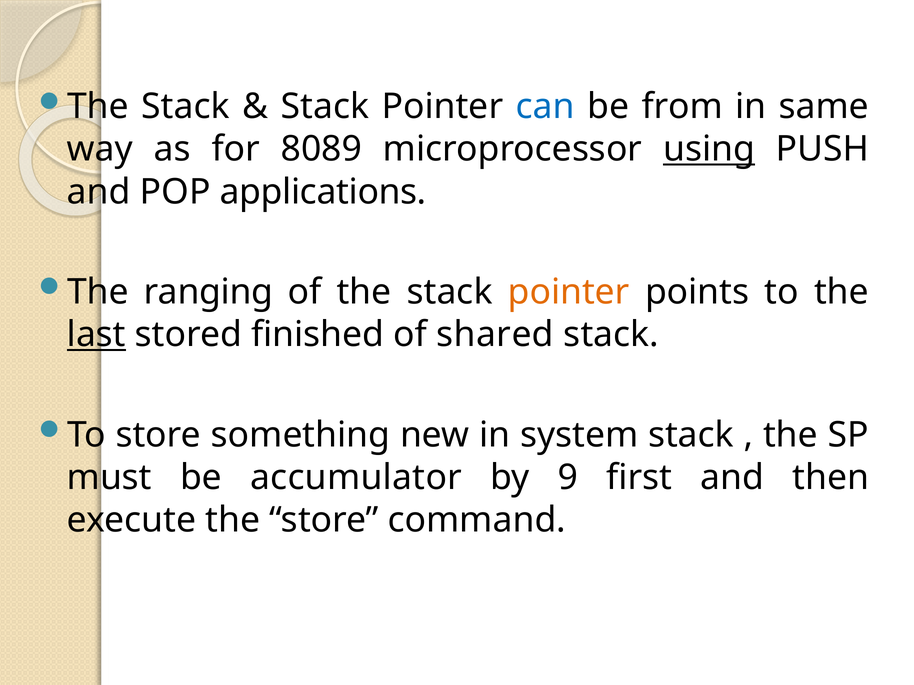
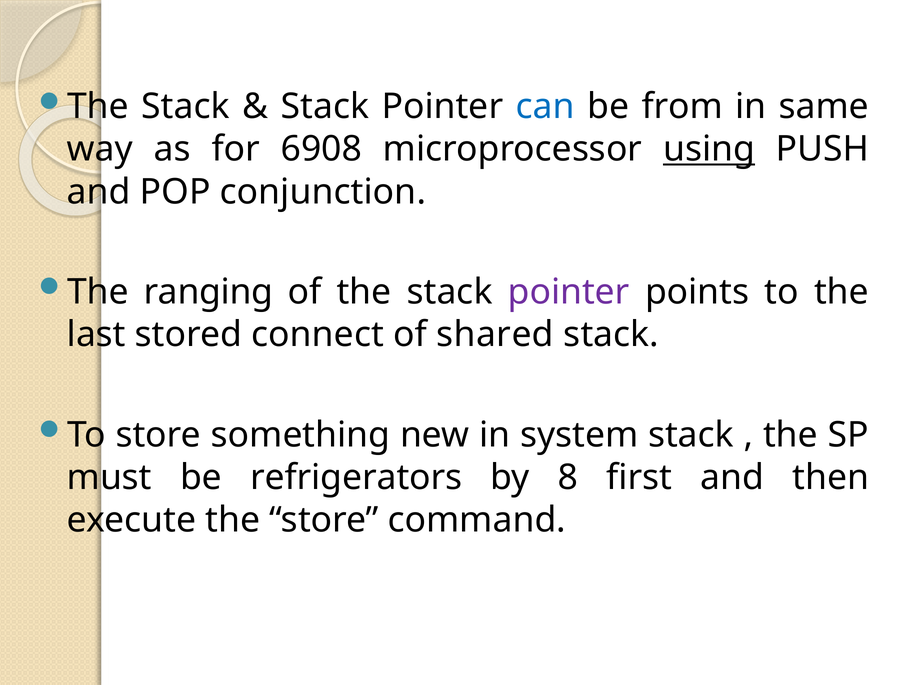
8089: 8089 -> 6908
applications: applications -> conjunction
pointer at (569, 292) colour: orange -> purple
last underline: present -> none
finished: finished -> connect
accumulator: accumulator -> refrigerators
9: 9 -> 8
